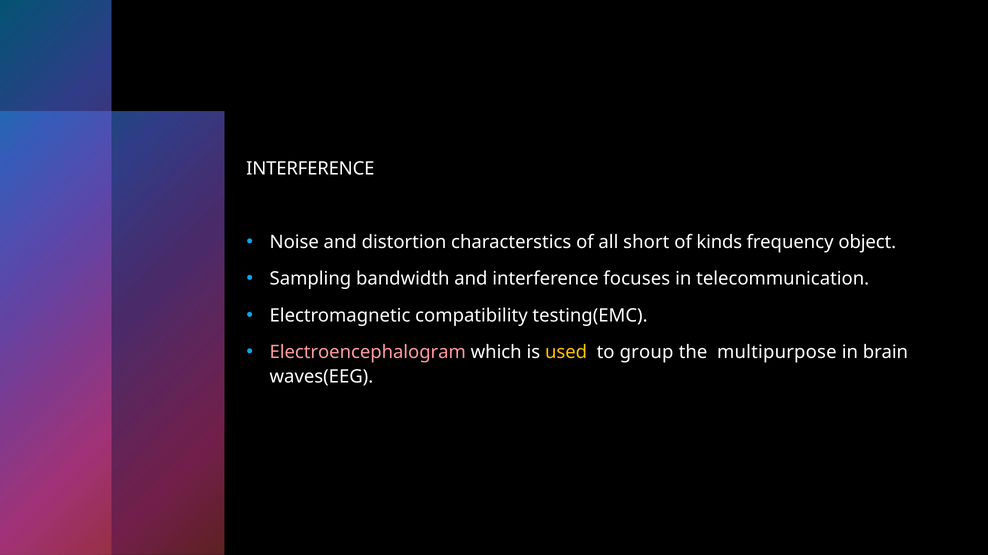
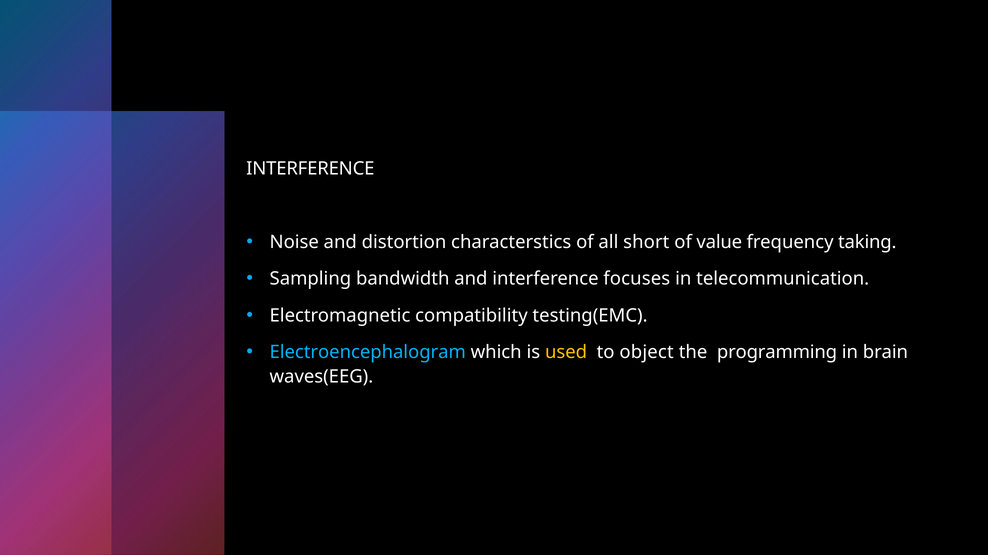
kinds: kinds -> value
object: object -> taking
Electroencephalogram colour: pink -> light blue
group: group -> object
multipurpose: multipurpose -> programming
